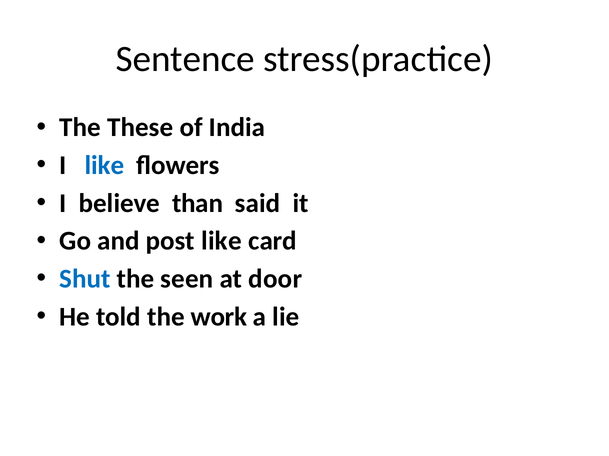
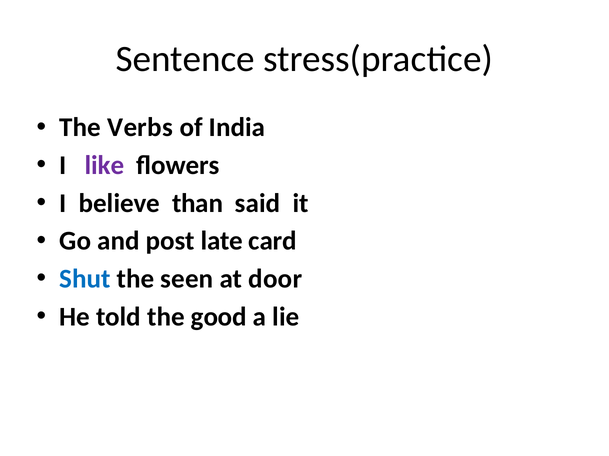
These: These -> Verbs
like at (105, 166) colour: blue -> purple
post like: like -> late
work: work -> good
